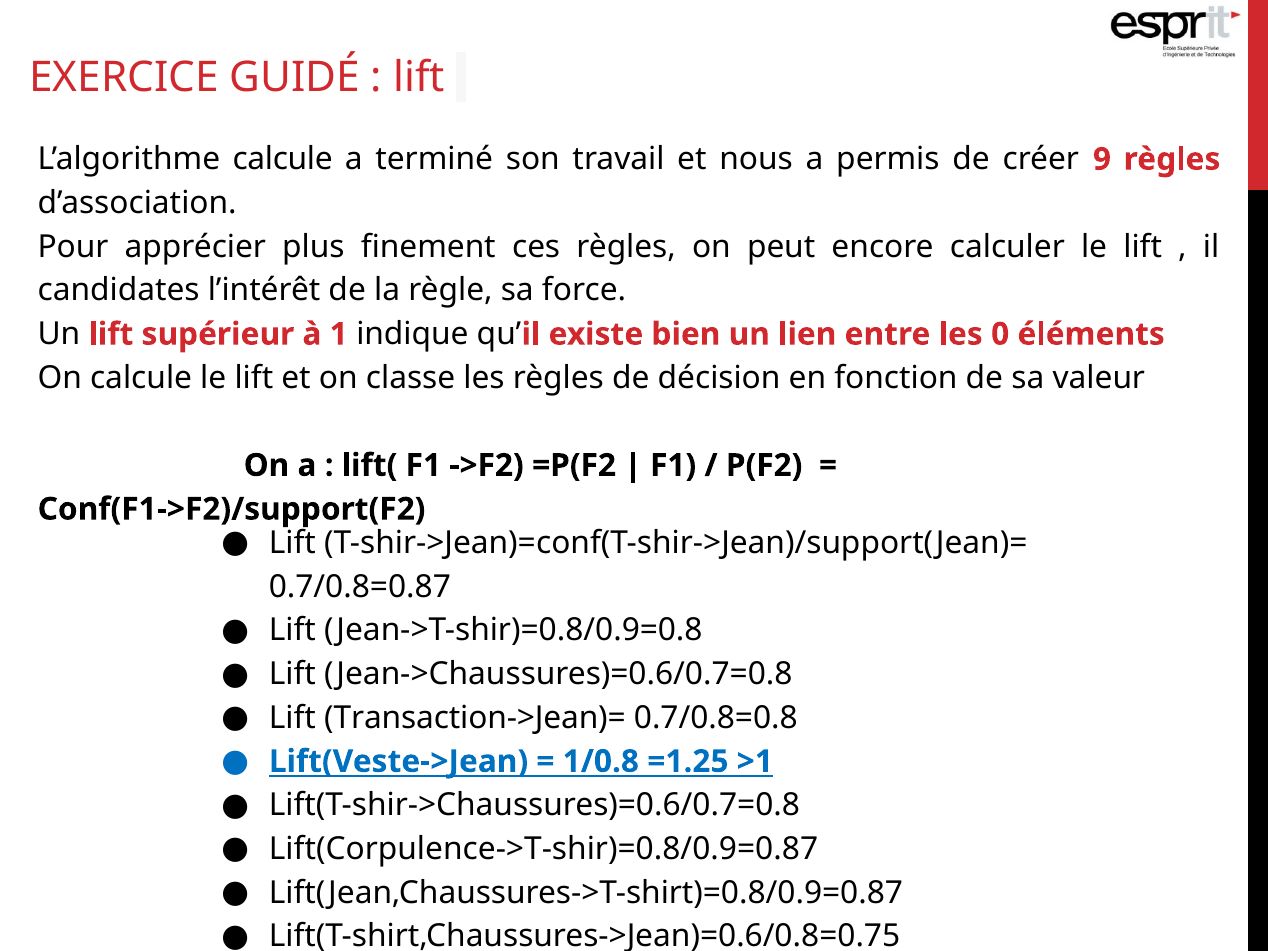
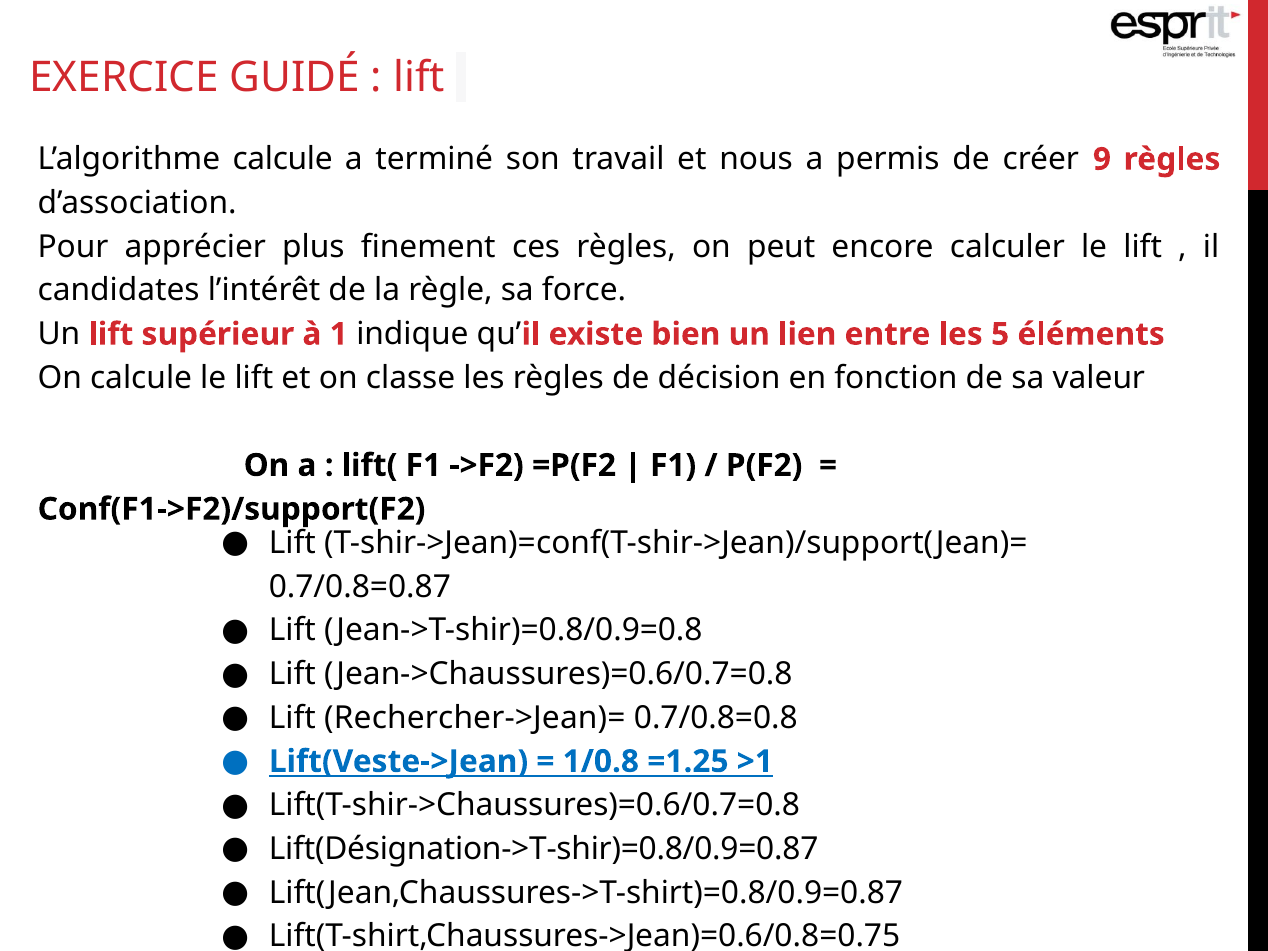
0: 0 -> 5
Transaction->Jean)=: Transaction->Jean)= -> Rechercher->Jean)=
Lift(Corpulence->T-shir)=0.8/0.9=0.87: Lift(Corpulence->T-shir)=0.8/0.9=0.87 -> Lift(Désignation->T-shir)=0.8/0.9=0.87
